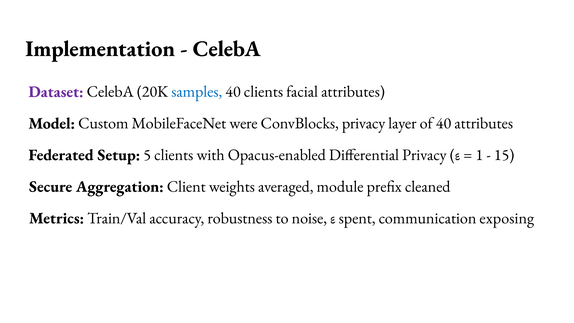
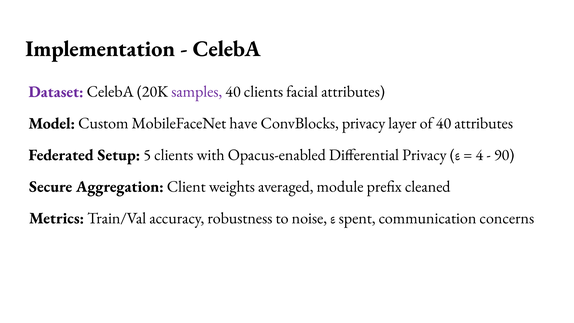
samples colour: blue -> purple
were: were -> have
1: 1 -> 4
15: 15 -> 90
exposing: exposing -> concerns
